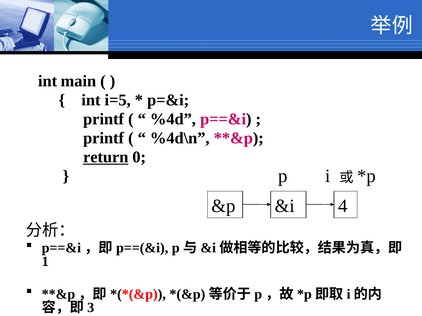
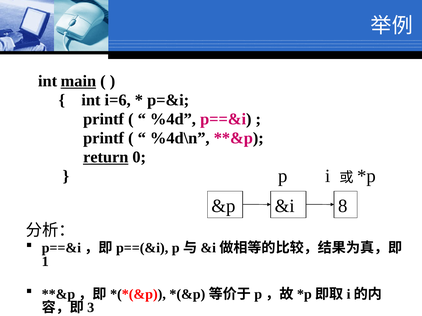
main underline: none -> present
i=5: i=5 -> i=6
4: 4 -> 8
